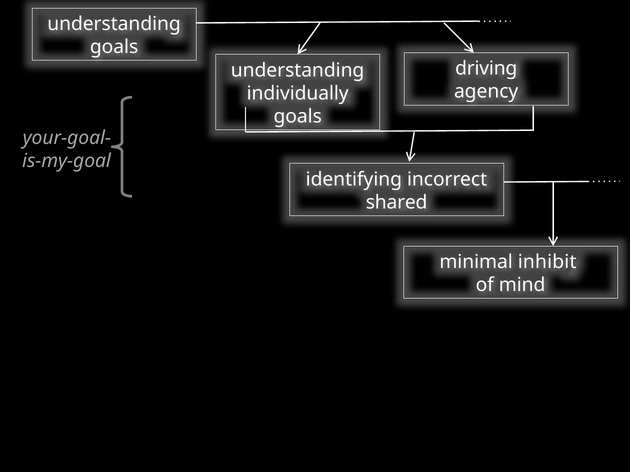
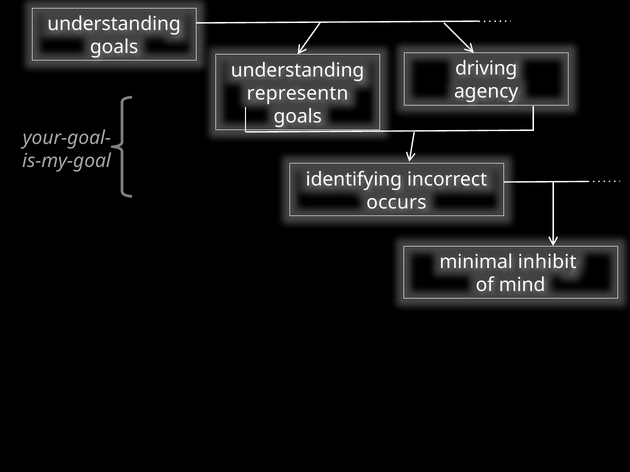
individually: individually -> representn
shared: shared -> occurs
